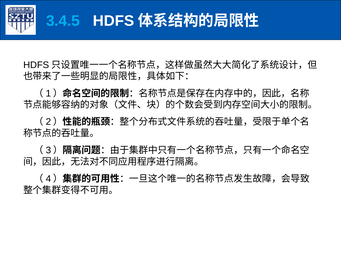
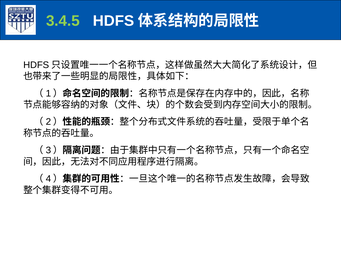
3.4.5 colour: light blue -> light green
